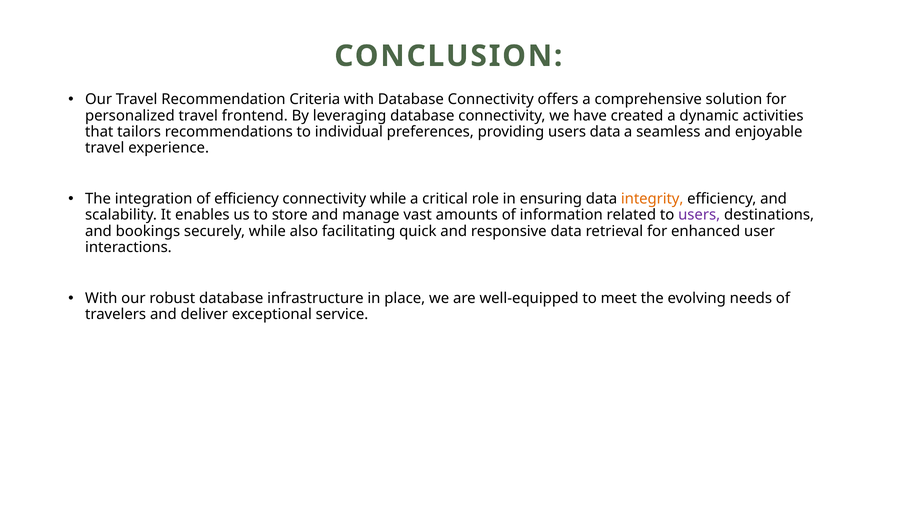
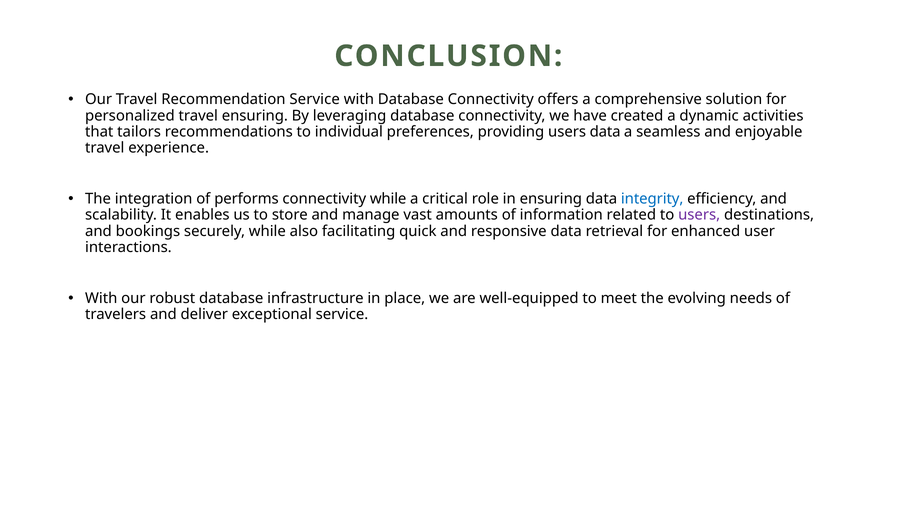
Recommendation Criteria: Criteria -> Service
travel frontend: frontend -> ensuring
of efficiency: efficiency -> performs
integrity colour: orange -> blue
